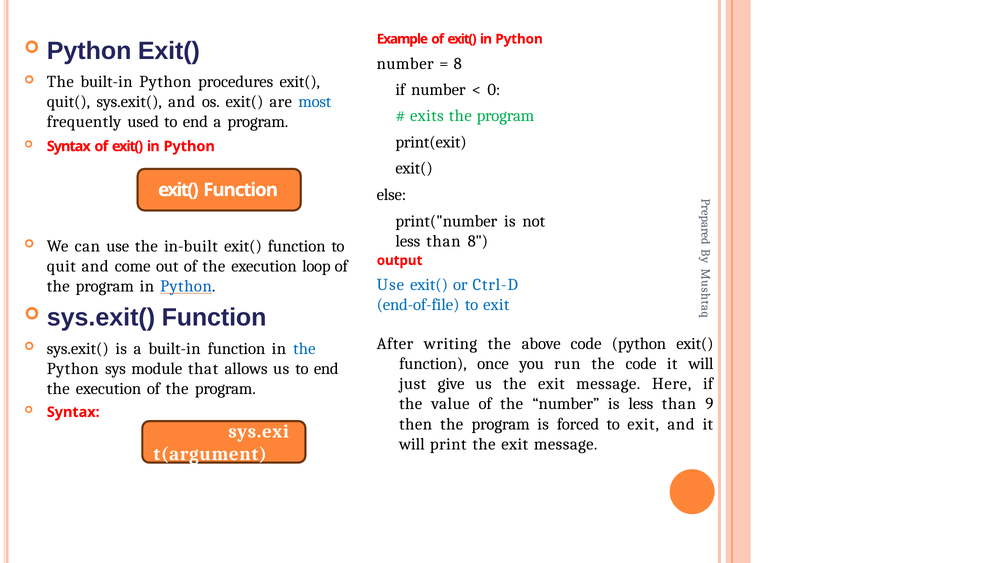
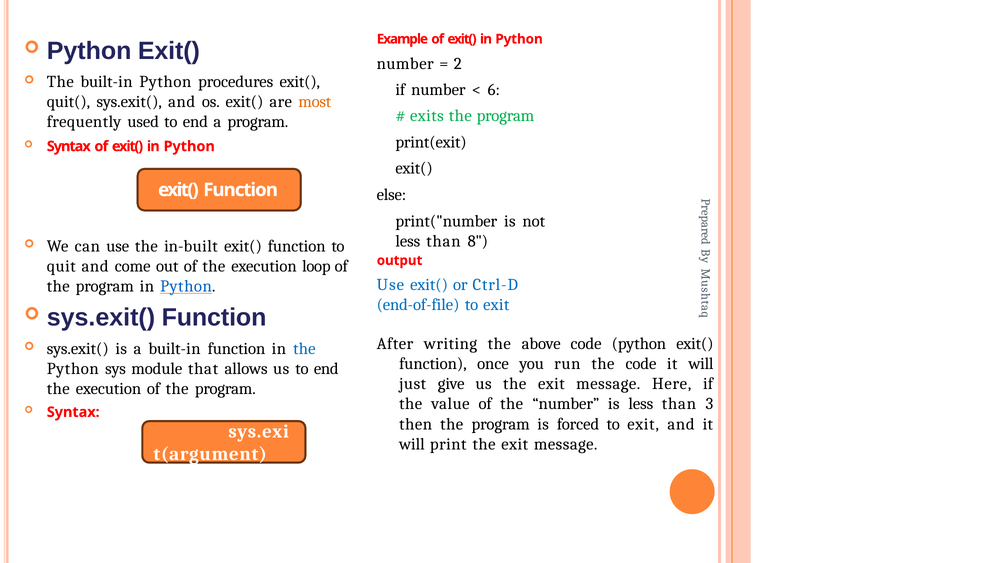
8 at (458, 64): 8 -> 2
0: 0 -> 6
most colour: blue -> orange
9: 9 -> 3
